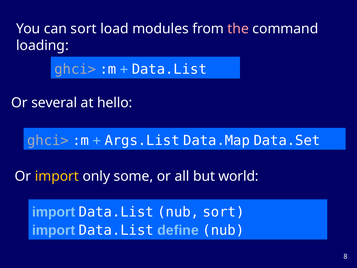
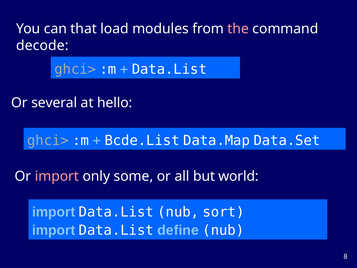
can sort: sort -> that
loading: loading -> decode
Args.List: Args.List -> Bcde.List
import at (57, 176) colour: yellow -> pink
